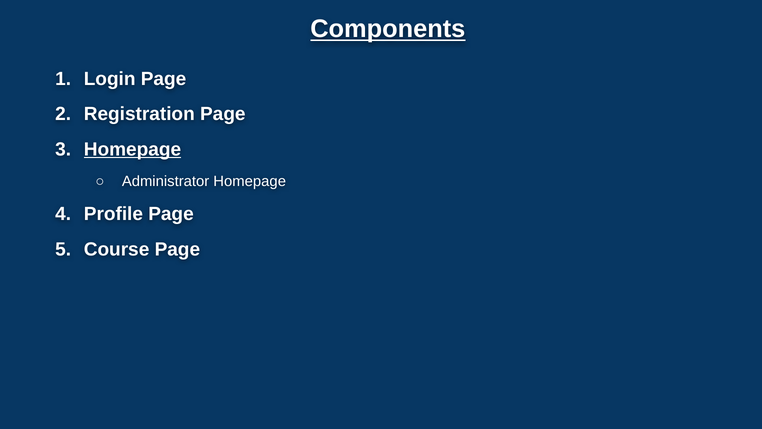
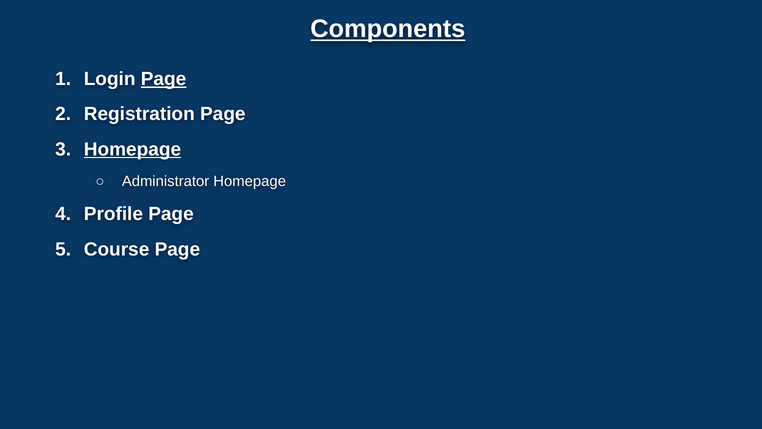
Page at (164, 79) underline: none -> present
